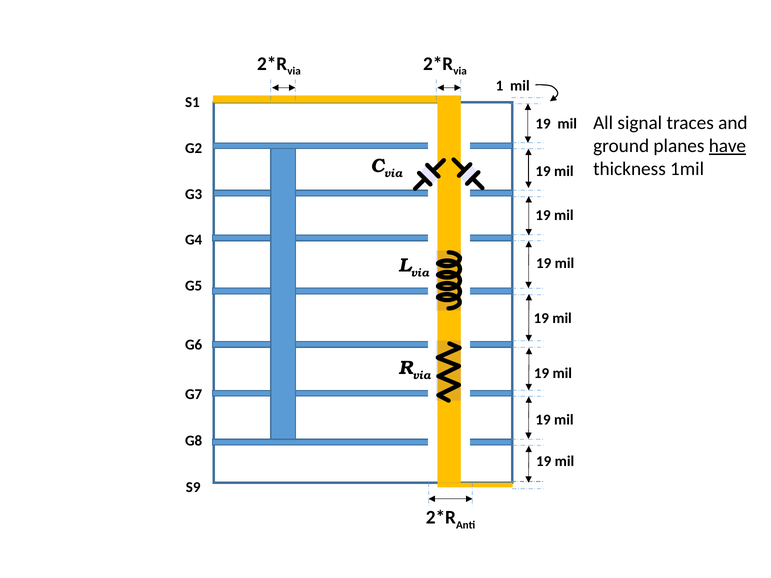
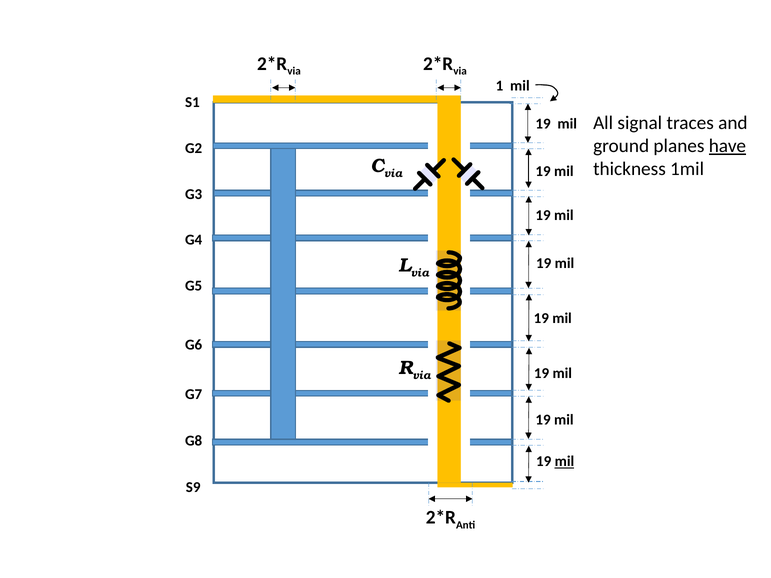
mil at (564, 462) underline: none -> present
